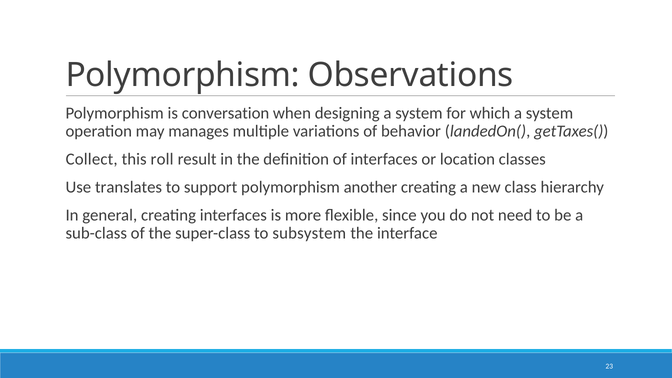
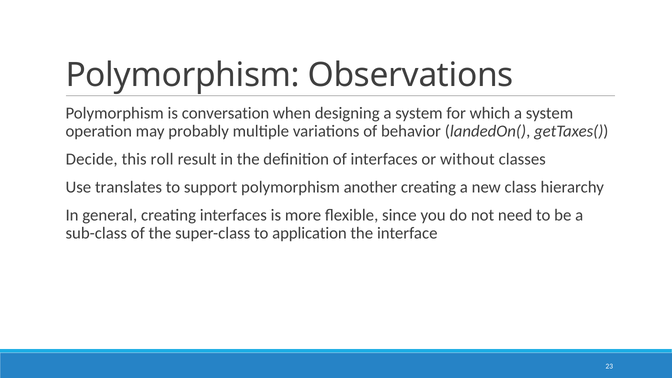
manages: manages -> probably
Collect: Collect -> Decide
location: location -> without
subsystem: subsystem -> application
